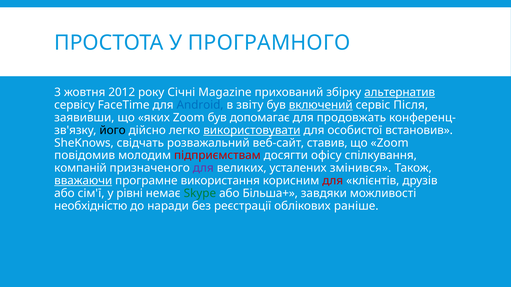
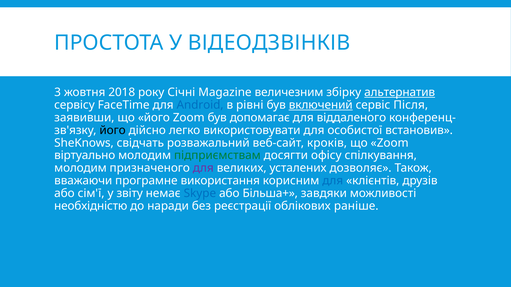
ПРОГРАМНОГО: ПРОГРАМНОГО -> ВІДЕОДЗВІНКІВ
2012: 2012 -> 2018
прихований: прихований -> величезним
звіту: звіту -> рівні
що яких: яких -> його
продовжать: продовжать -> віддаленого
використовувати underline: present -> none
ставив: ставив -> кроків
повідомив: повідомив -> віртуально
підприємствам colour: red -> green
компаній at (80, 168): компаній -> молодим
змінився: змінився -> дозволяє
вважаючи underline: present -> none
для at (333, 181) colour: red -> blue
рівні: рівні -> звіту
Skype colour: green -> blue
